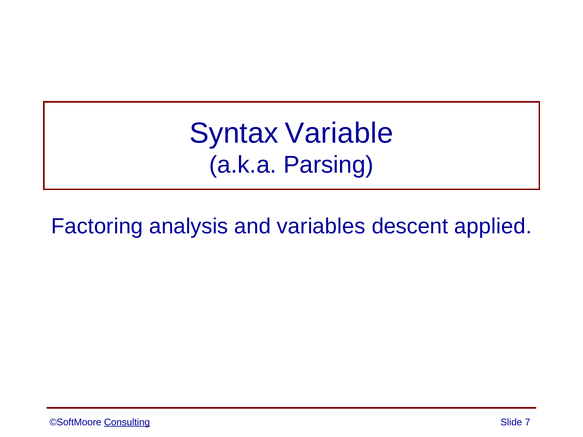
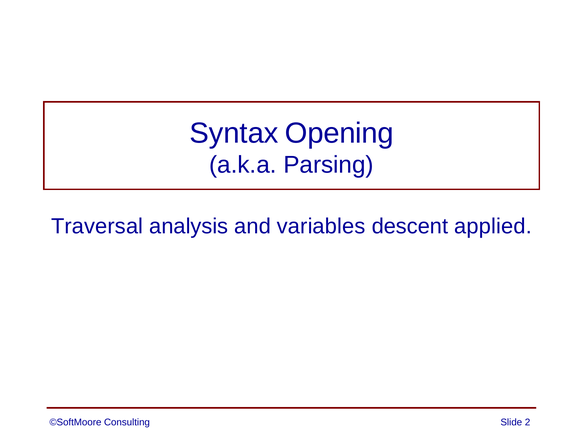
Variable: Variable -> Opening
Factoring: Factoring -> Traversal
Consulting underline: present -> none
7: 7 -> 2
